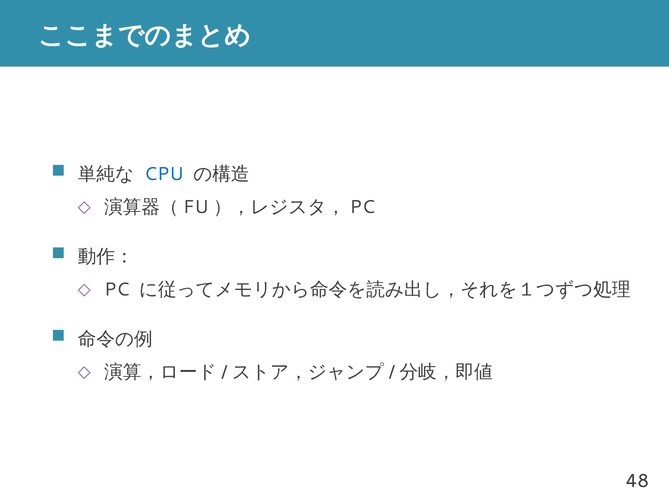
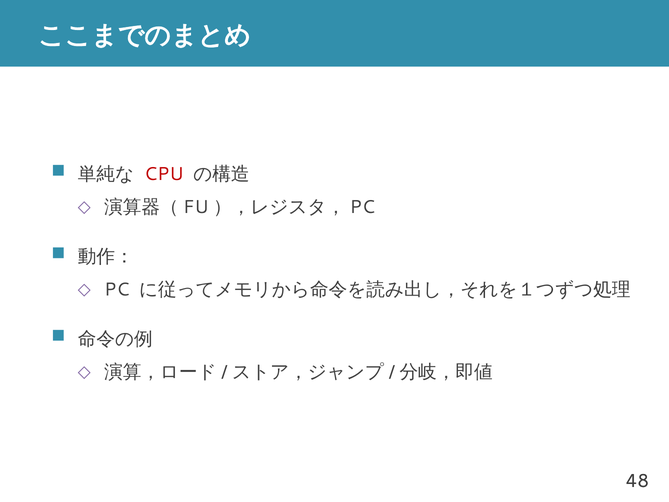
CPU colour: blue -> red
